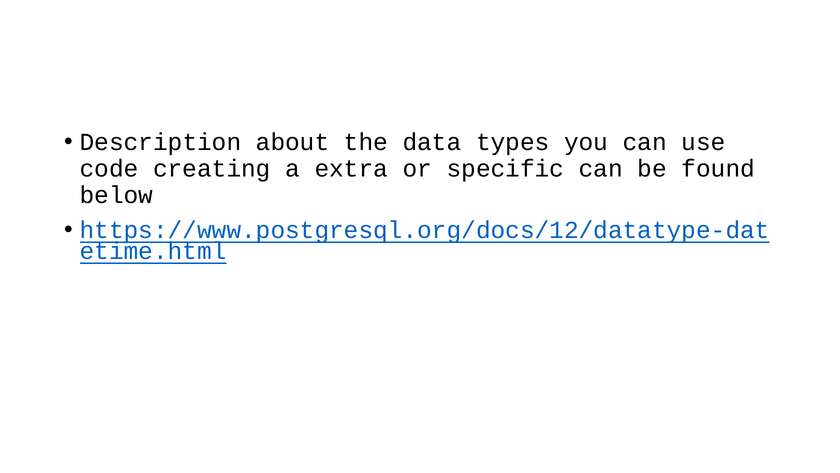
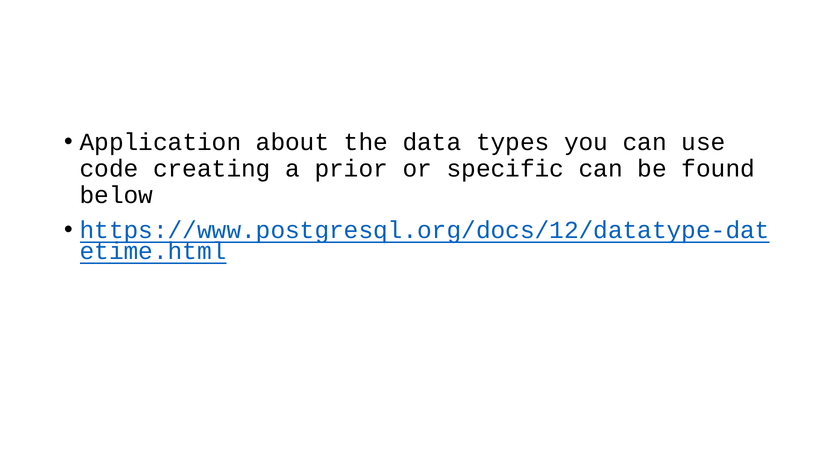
Description: Description -> Application
extra: extra -> prior
